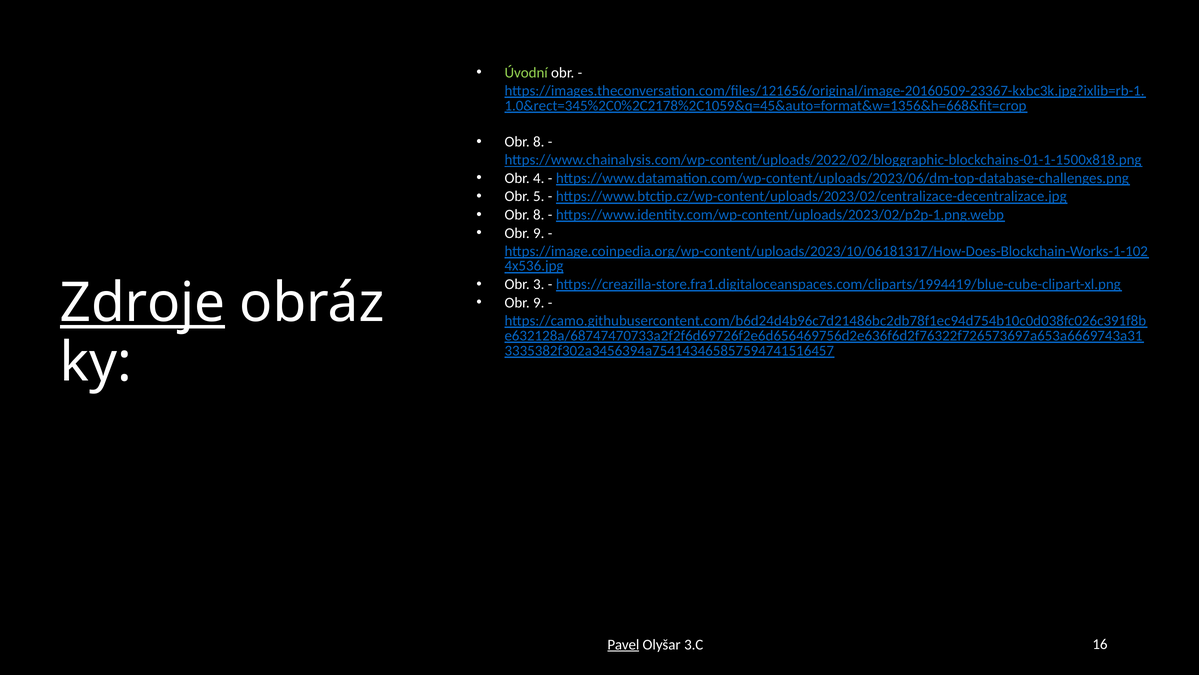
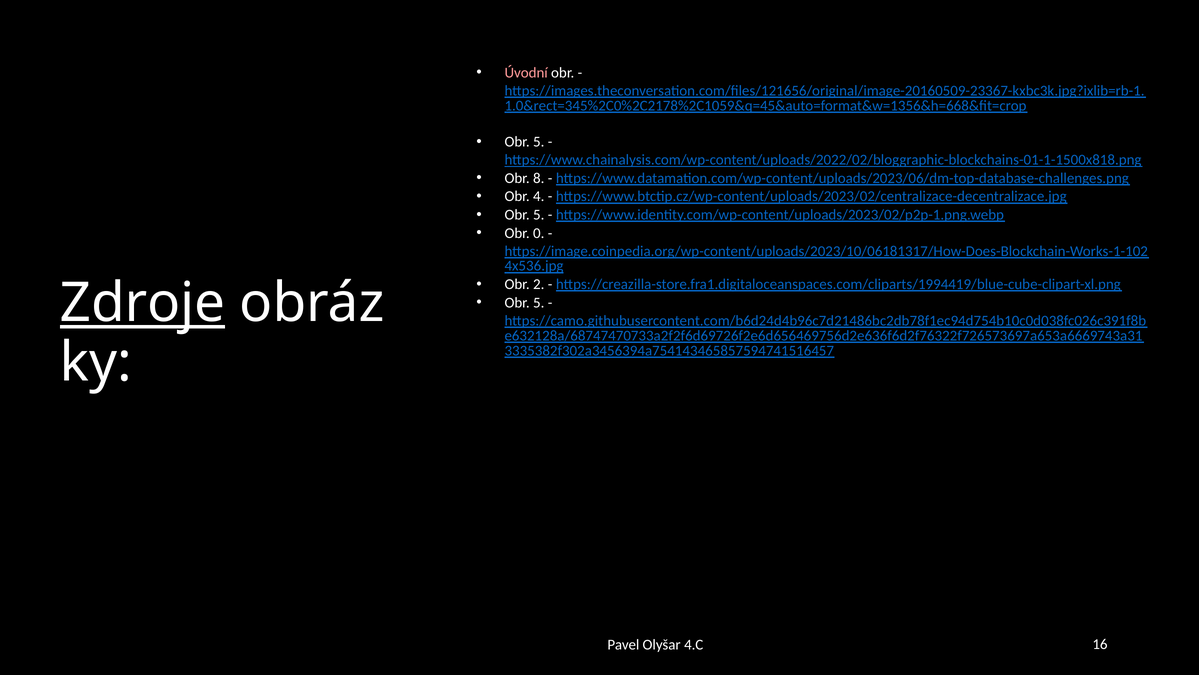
Úvodní colour: light green -> pink
8 at (539, 142): 8 -> 5
4: 4 -> 8
5: 5 -> 4
8 at (539, 215): 8 -> 5
9 at (539, 233): 9 -> 0
3: 3 -> 2
9 at (539, 302): 9 -> 5
Pavel underline: present -> none
3.C: 3.C -> 4.C
